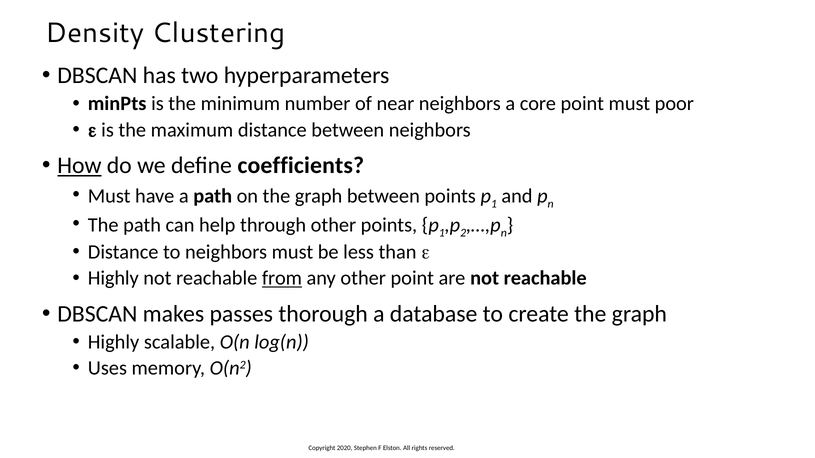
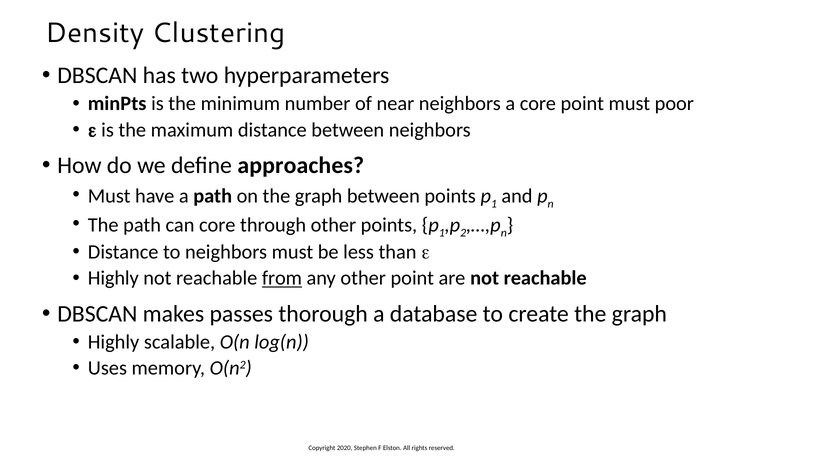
How underline: present -> none
coefficients: coefficients -> approaches
can help: help -> core
